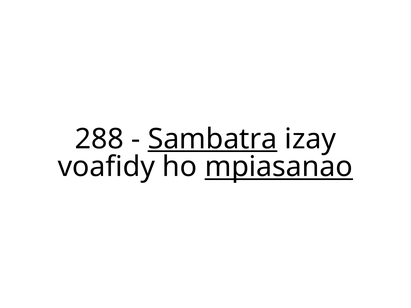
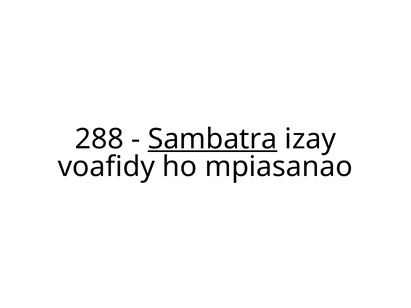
mpiasanao underline: present -> none
